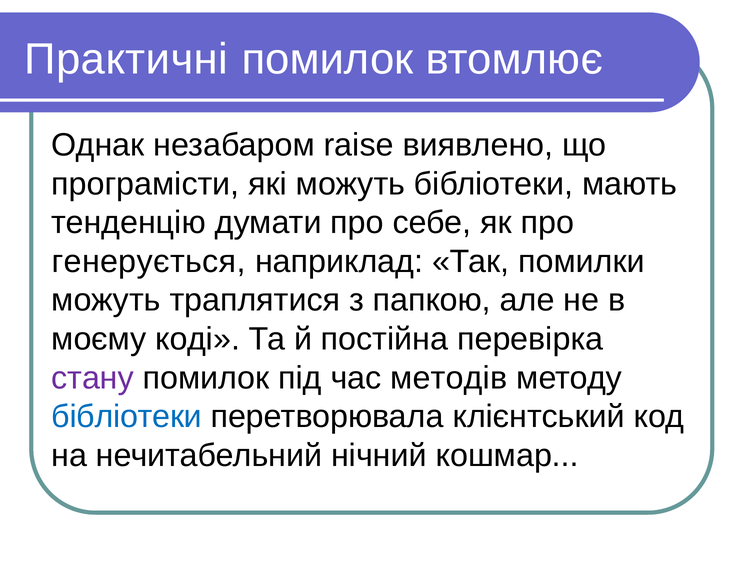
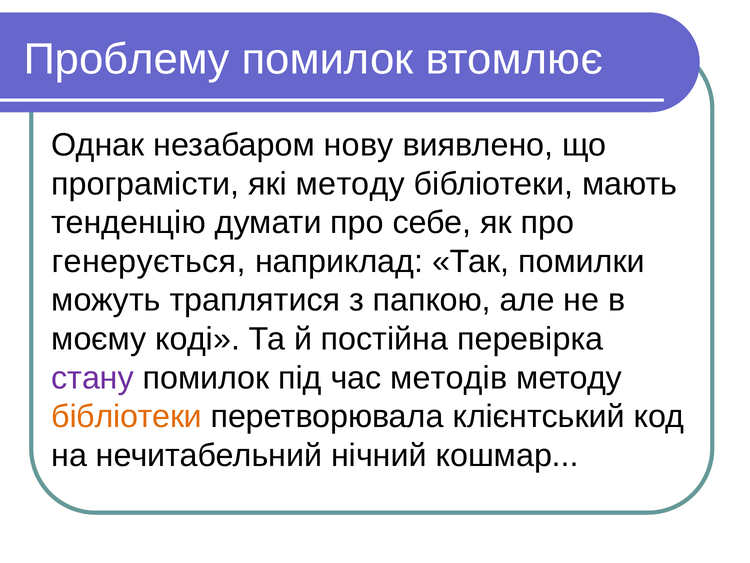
Практичні: Практичні -> Проблему
raise: raise -> нову
які можуть: можуть -> методу
бібліотеки at (127, 416) colour: blue -> orange
